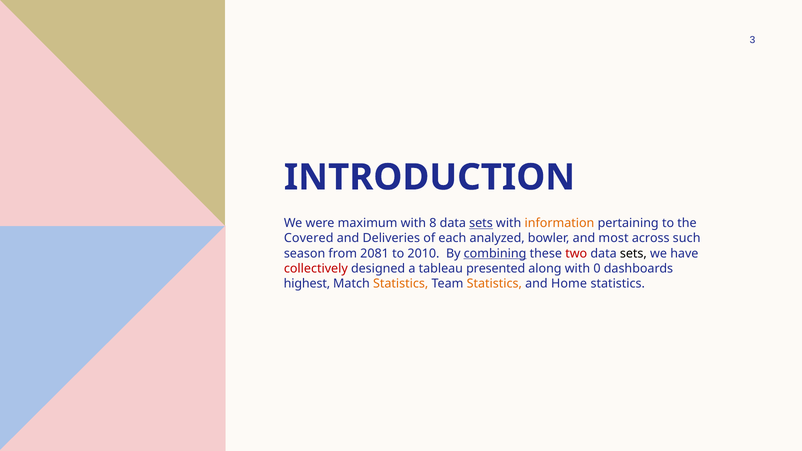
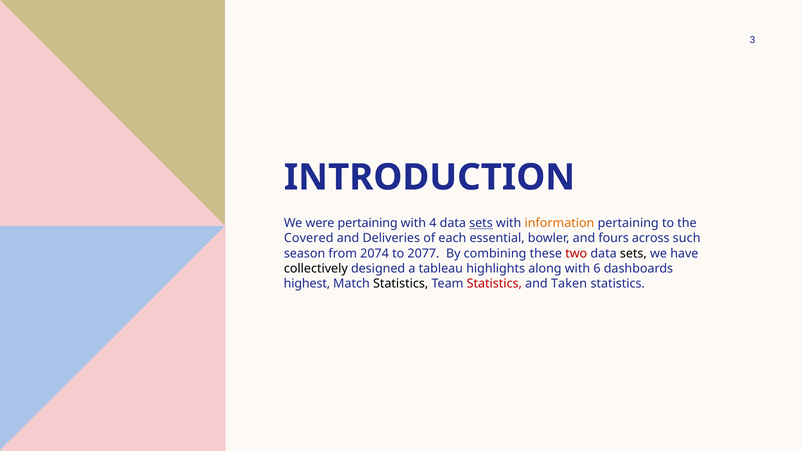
were maximum: maximum -> pertaining
8: 8 -> 4
analyzed: analyzed -> essential
most: most -> fours
2081: 2081 -> 2074
2010: 2010 -> 2077
combining underline: present -> none
collectively colour: red -> black
presented: presented -> highlights
0: 0 -> 6
Statistics at (401, 284) colour: orange -> black
Statistics at (494, 284) colour: orange -> red
Home: Home -> Taken
